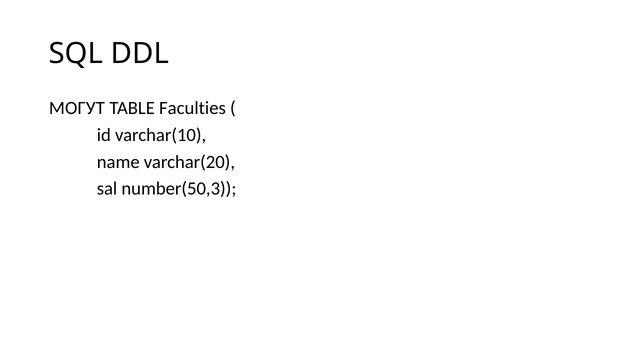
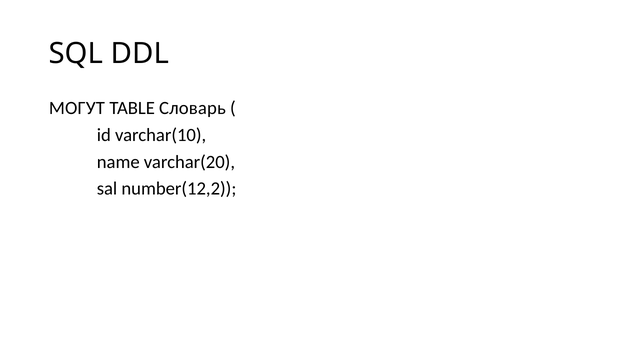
Faculties: Faculties -> Словарь
number(50,3: number(50,3 -> number(12,2
